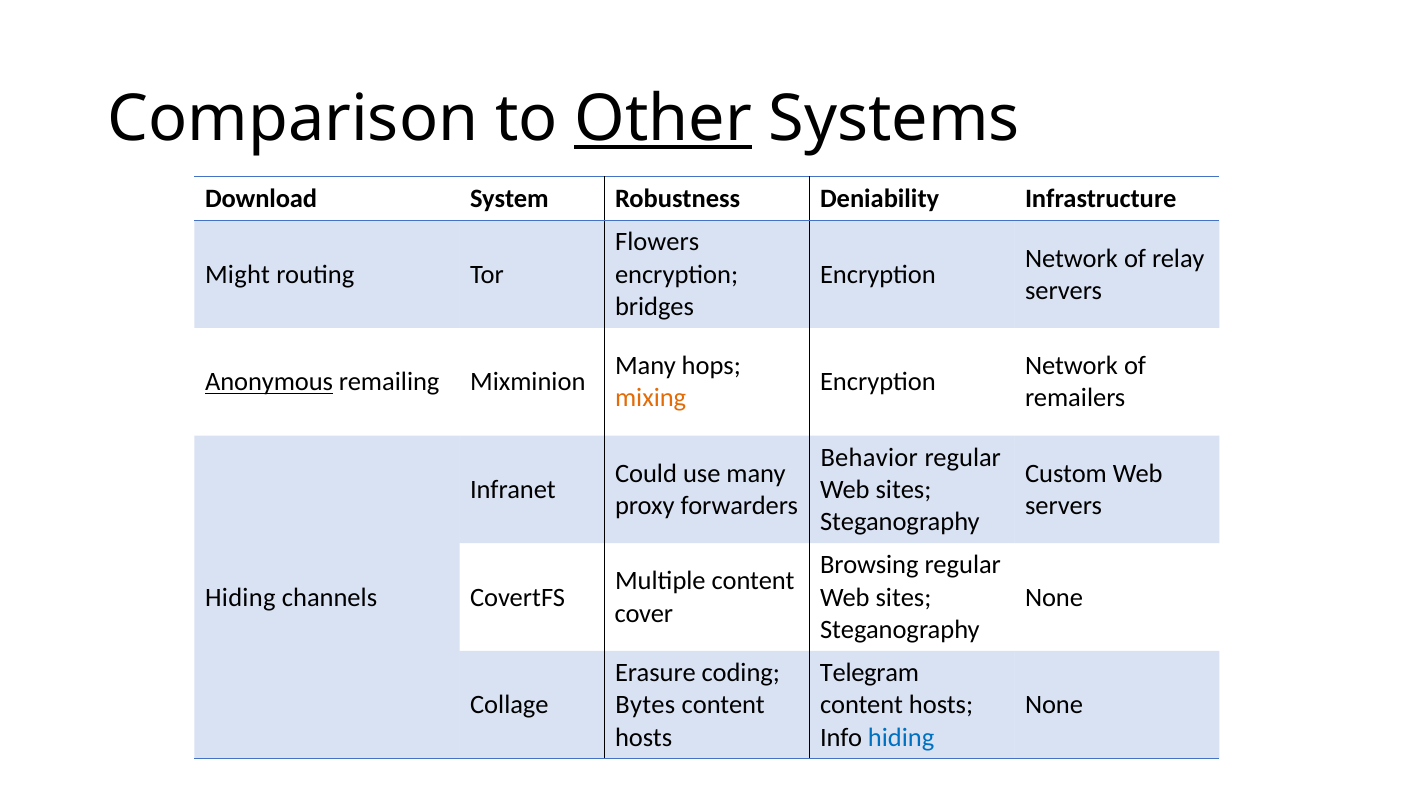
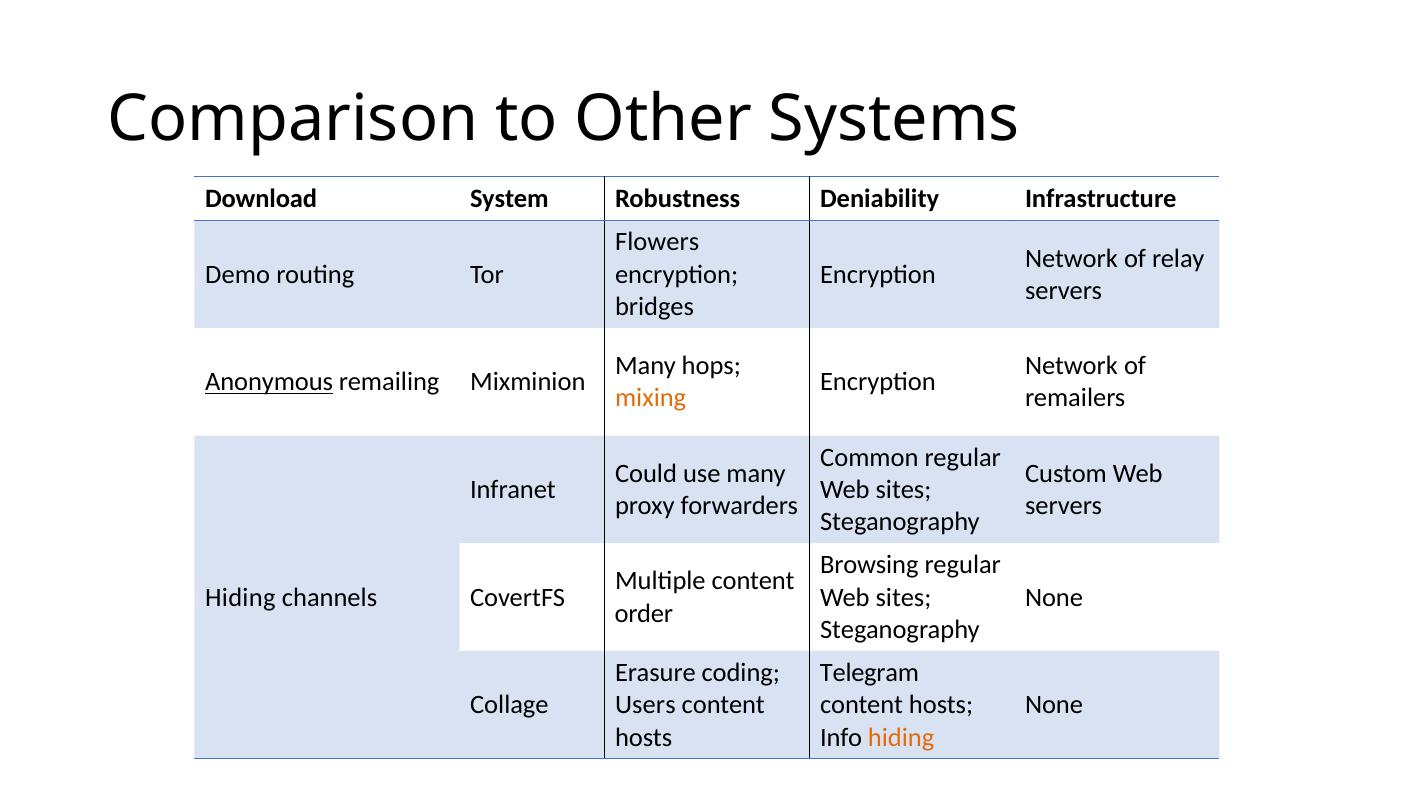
Other underline: present -> none
Might: Might -> Demo
Behavior: Behavior -> Common
cover: cover -> order
Bytes: Bytes -> Users
hiding at (901, 738) colour: blue -> orange
